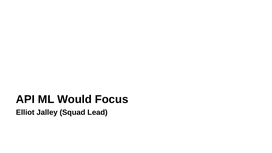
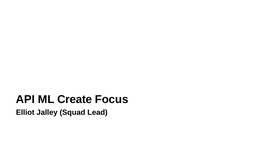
Would: Would -> Create
